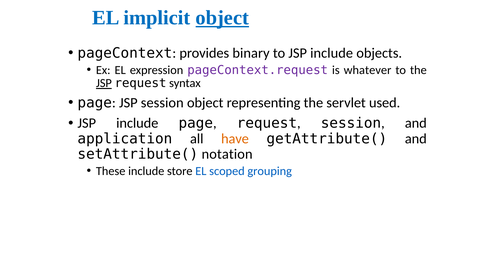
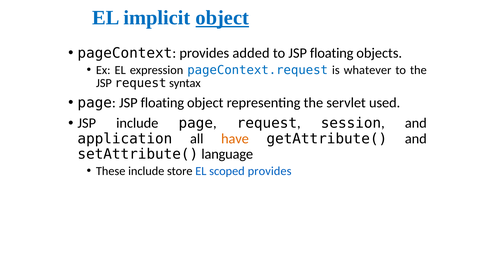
binary: binary -> added
to JSP include: include -> floating
pageContext.request colour: purple -> blue
JSP at (104, 83) underline: present -> none
page JSP session: session -> floating
notation: notation -> language
scoped grouping: grouping -> provides
